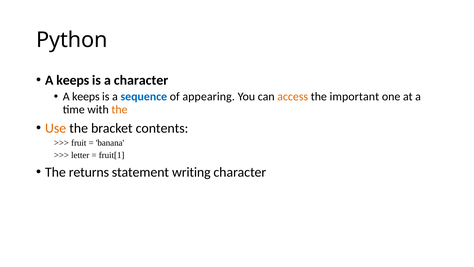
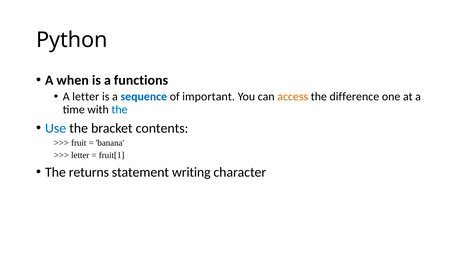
keeps at (73, 80): keeps -> when
a character: character -> functions
keeps at (86, 96): keeps -> letter
appearing: appearing -> important
important: important -> difference
the at (119, 109) colour: orange -> blue
Use colour: orange -> blue
